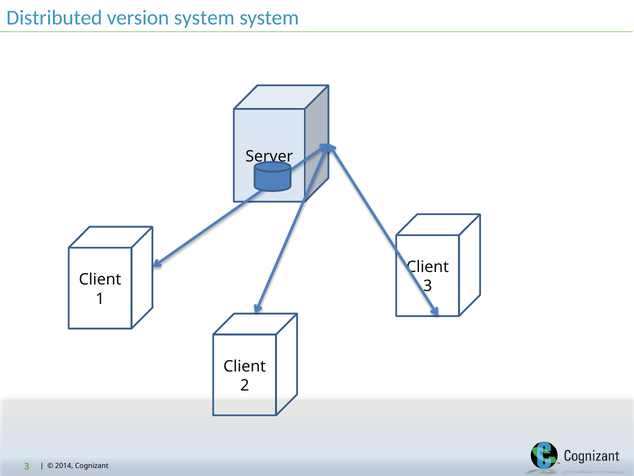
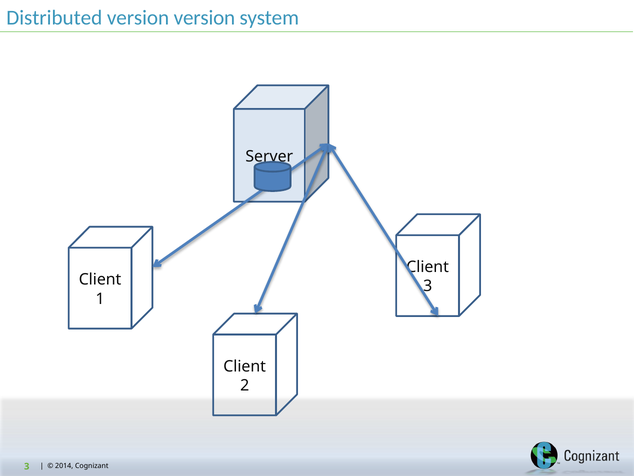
version system: system -> version
